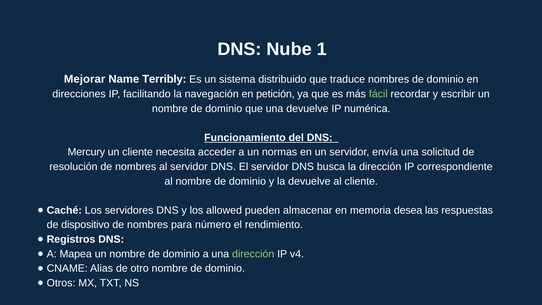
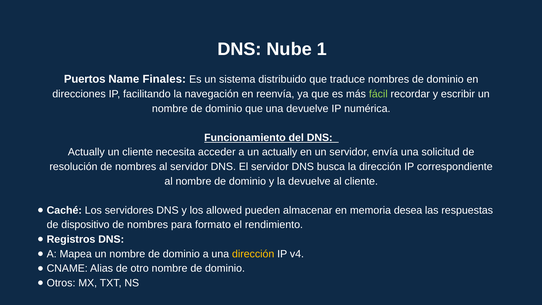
Mejorar: Mejorar -> Puertos
Terribly: Terribly -> Finales
petición: petición -> reenvía
Mercury at (86, 152): Mercury -> Actually
un normas: normas -> actually
número: número -> formato
dirección at (253, 254) colour: light green -> yellow
